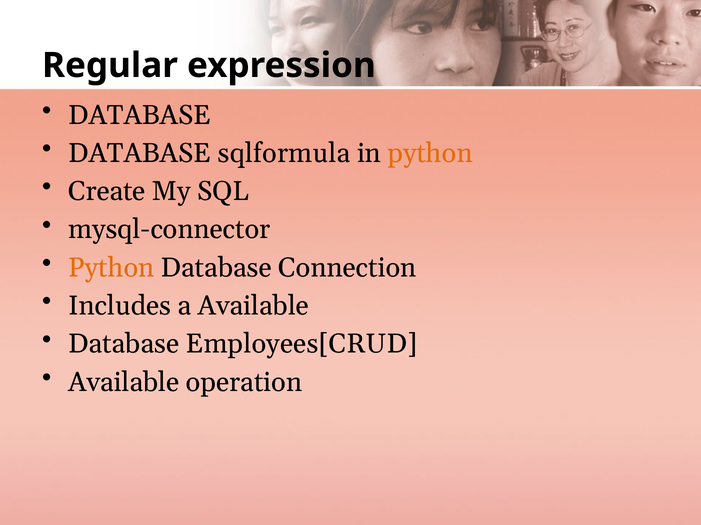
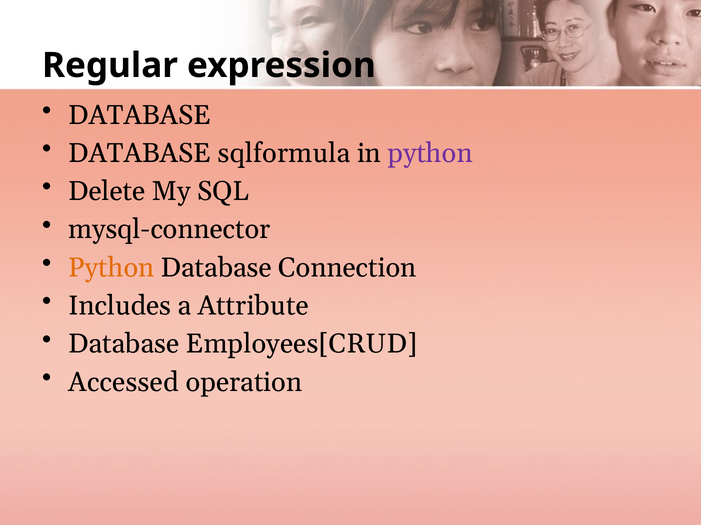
python at (430, 153) colour: orange -> purple
Create: Create -> Delete
a Available: Available -> Attribute
Available at (124, 383): Available -> Accessed
